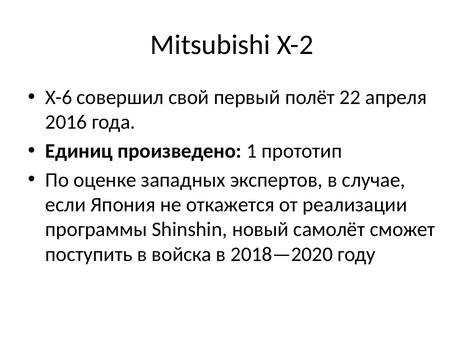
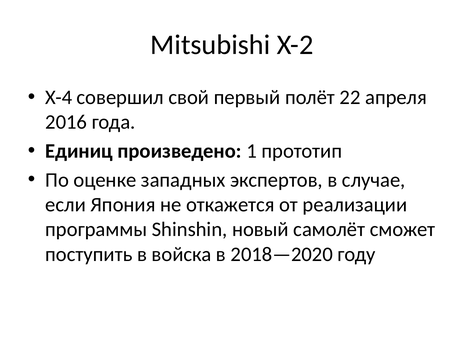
X-6: X-6 -> X-4
